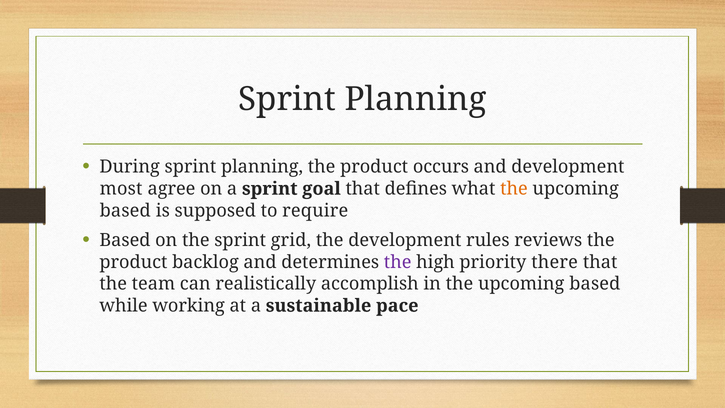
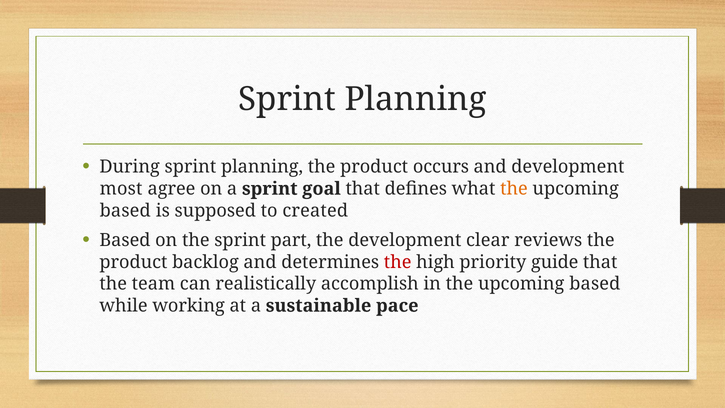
require: require -> created
grid: grid -> part
rules: rules -> clear
the at (398, 262) colour: purple -> red
there: there -> guide
